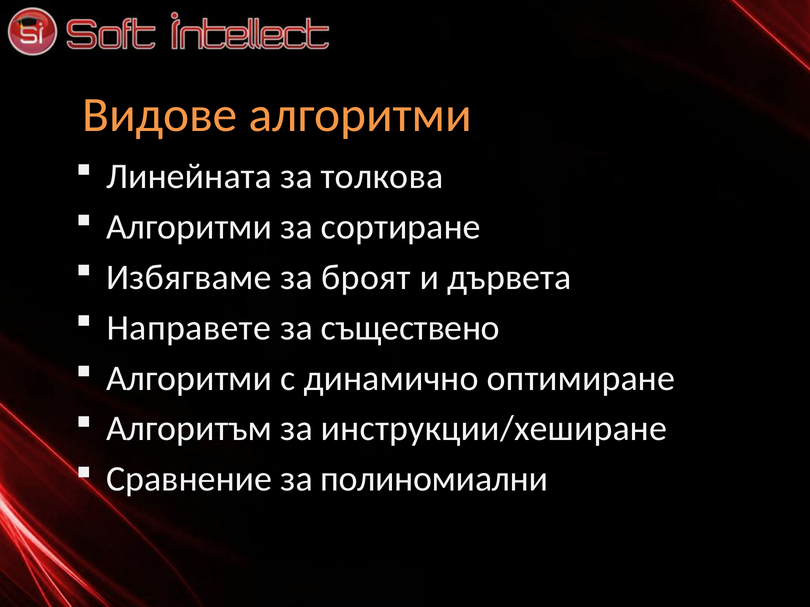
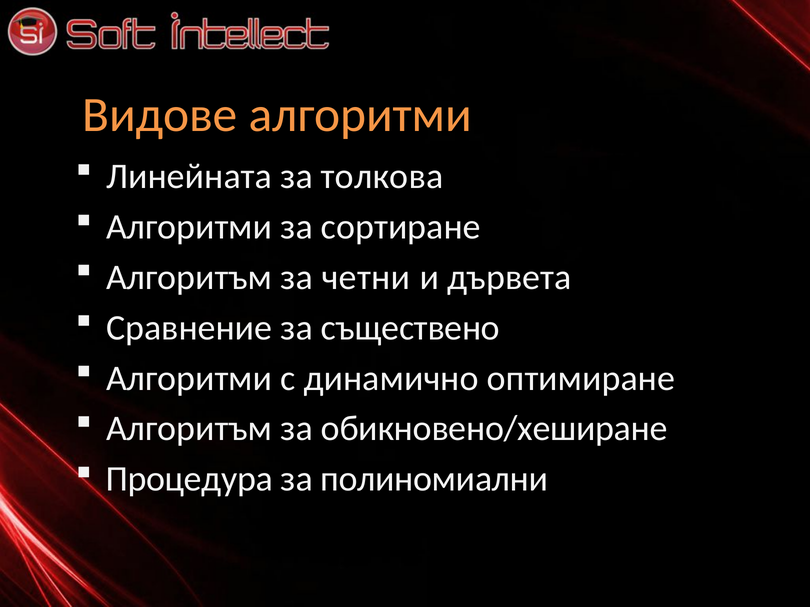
Избягваме at (189, 278): Избягваме -> Алгоритъм
броят: броят -> четни
Направете: Направете -> Сравнение
инструкции/хеширане: инструкции/хеширане -> обикновено/хеширане
Сравнение: Сравнение -> Процедура
